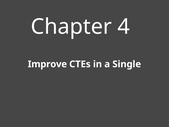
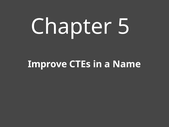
4: 4 -> 5
Single: Single -> Name
